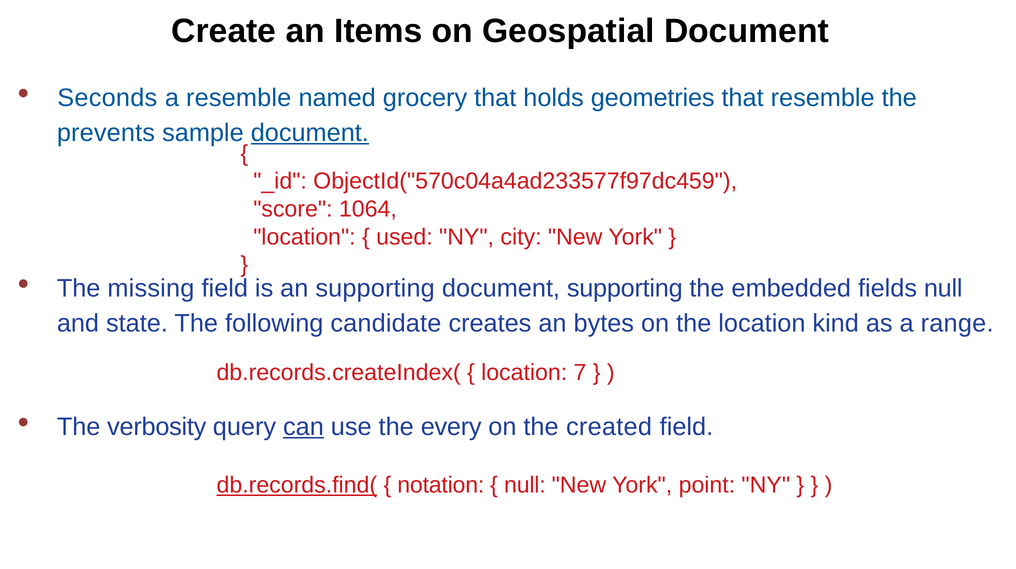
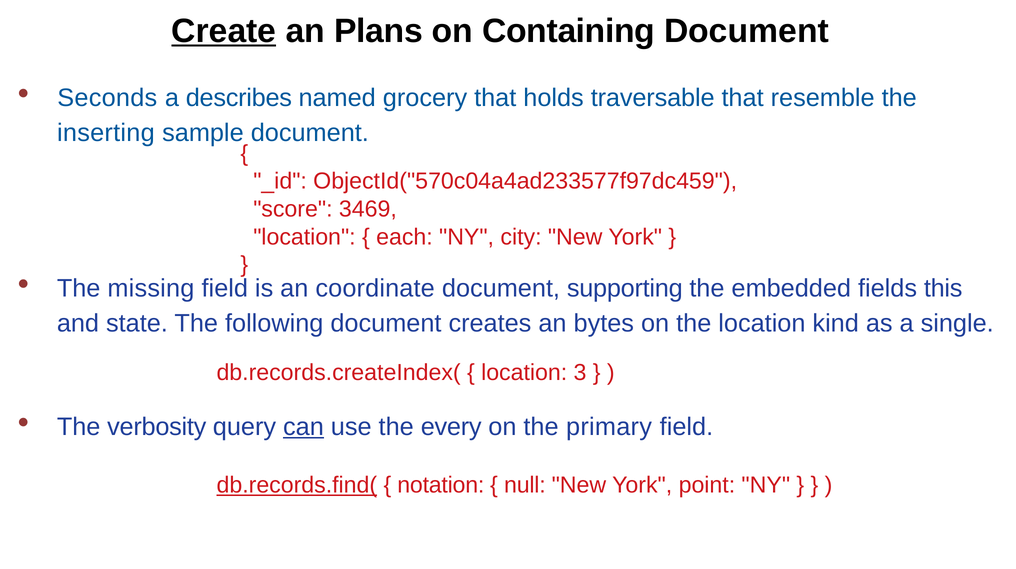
Create underline: none -> present
Items: Items -> Plans
Geospatial: Geospatial -> Containing
a resemble: resemble -> describes
geometries: geometries -> traversable
prevents: prevents -> inserting
document at (310, 133) underline: present -> none
1064: 1064 -> 3469
used: used -> each
an supporting: supporting -> coordinate
fields null: null -> this
following candidate: candidate -> document
range: range -> single
7: 7 -> 3
created: created -> primary
